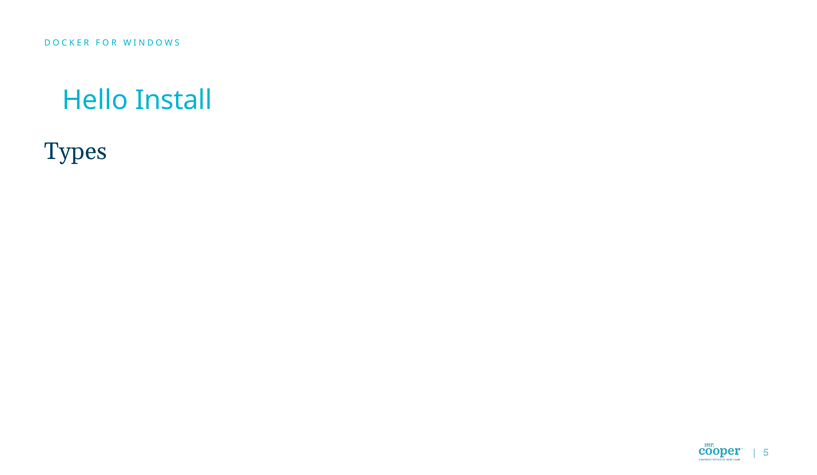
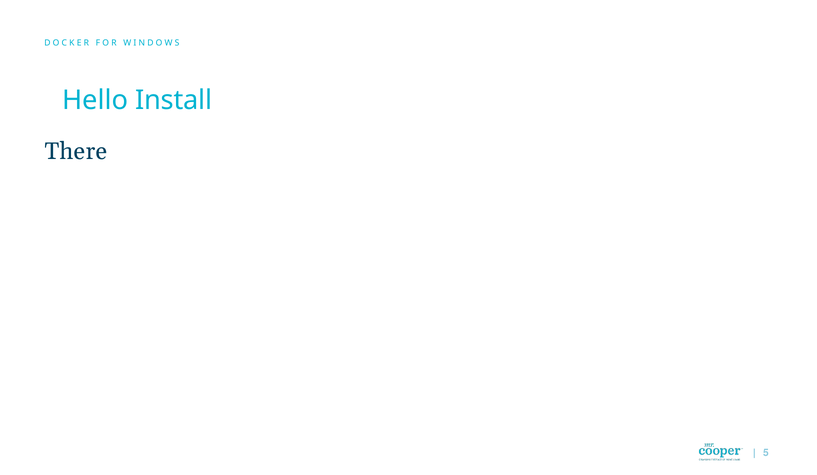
Types: Types -> There
